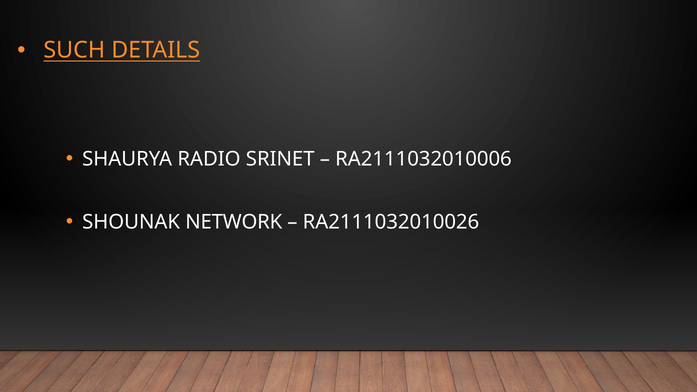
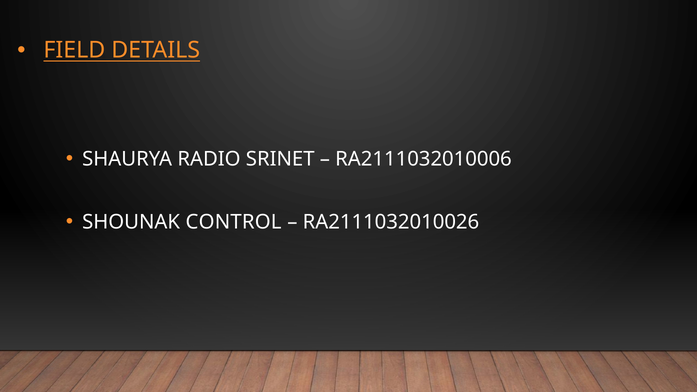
SUCH: SUCH -> FIELD
NETWORK: NETWORK -> CONTROL
